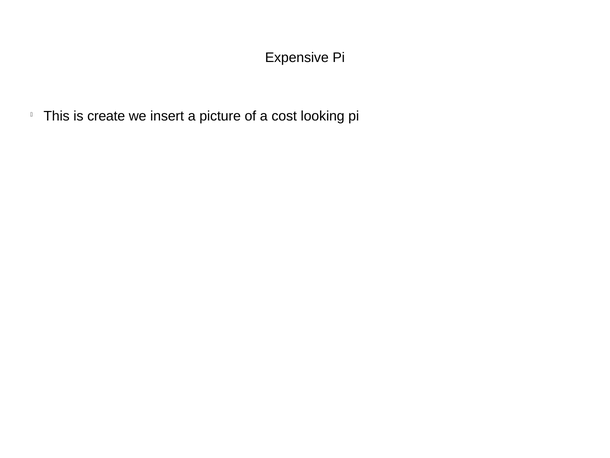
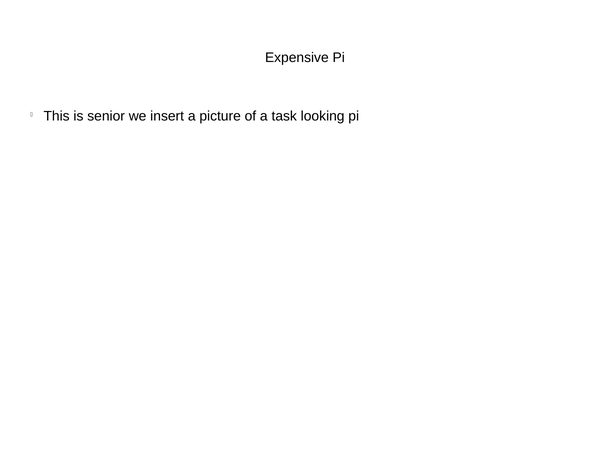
create: create -> senior
cost: cost -> task
